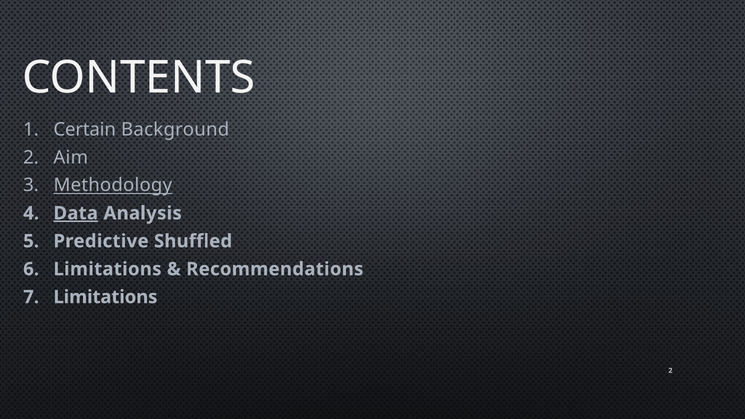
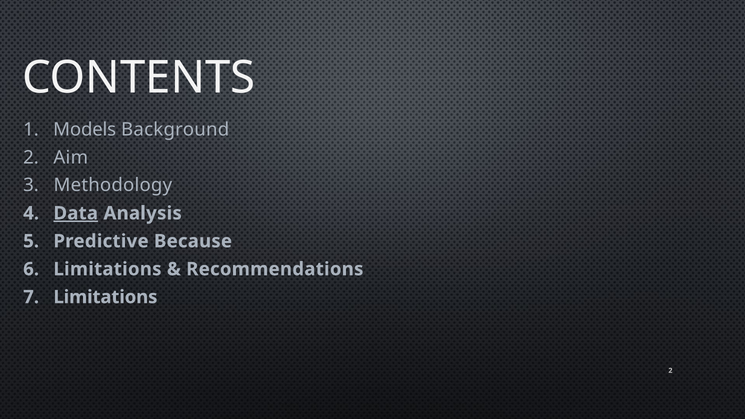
Certain: Certain -> Models
Methodology underline: present -> none
Shuffled: Shuffled -> Because
